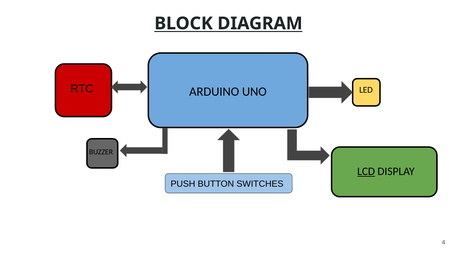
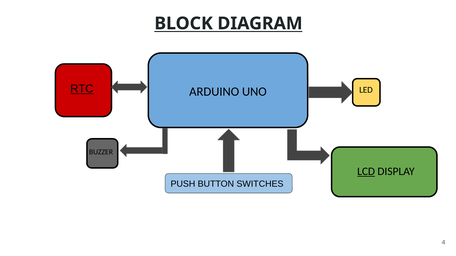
RTC underline: none -> present
